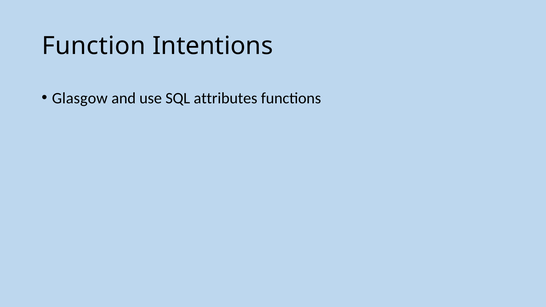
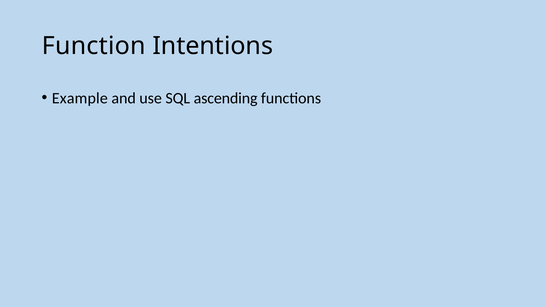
Glasgow: Glasgow -> Example
attributes: attributes -> ascending
